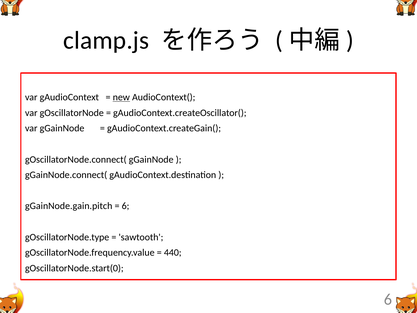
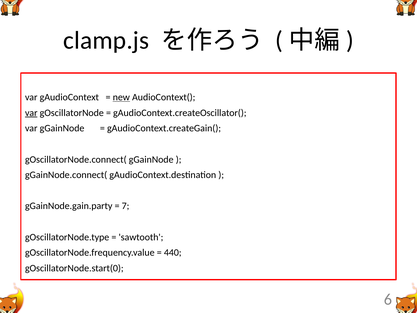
var at (31, 113) underline: none -> present
gGainNode.gain.pitch: gGainNode.gain.pitch -> gGainNode.gain.party
6 at (126, 206): 6 -> 7
